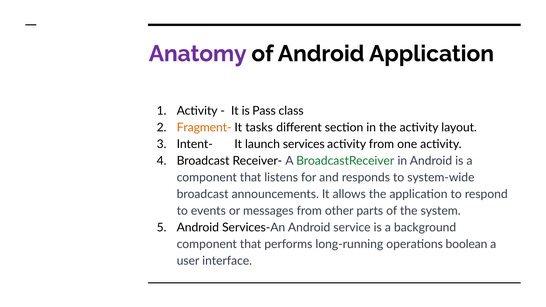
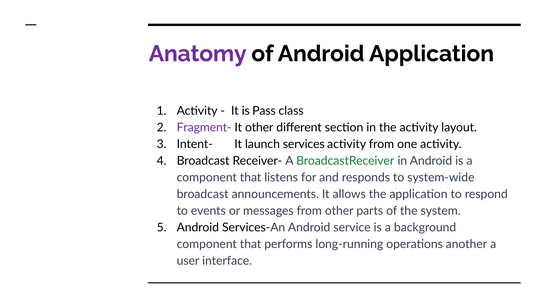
Fragment- colour: orange -> purple
It tasks: tasks -> other
boolean: boolean -> another
